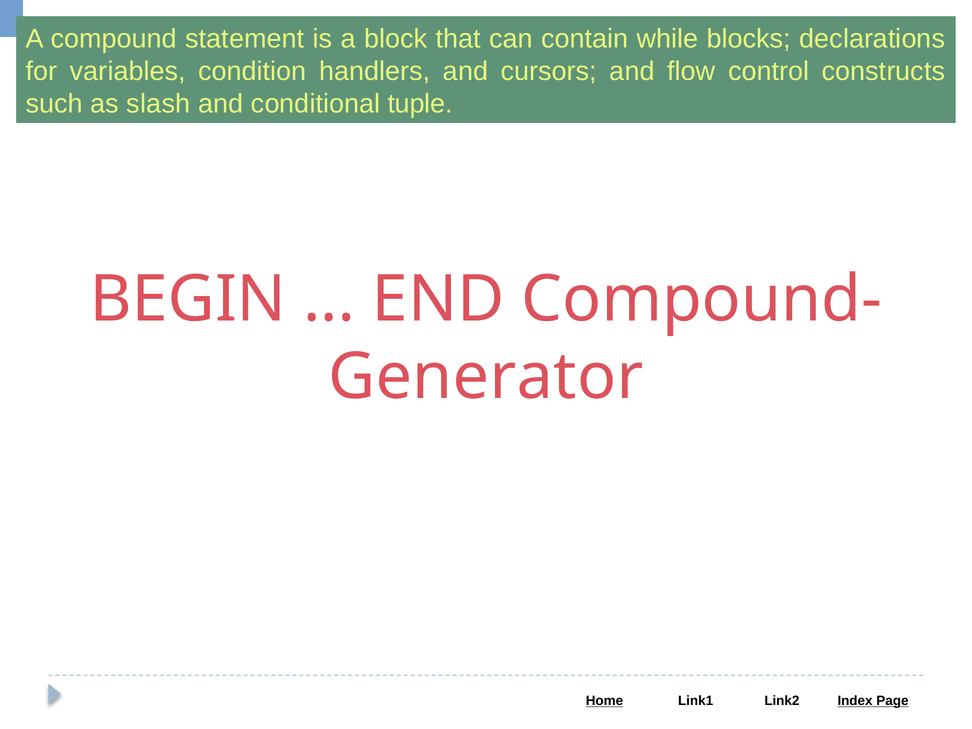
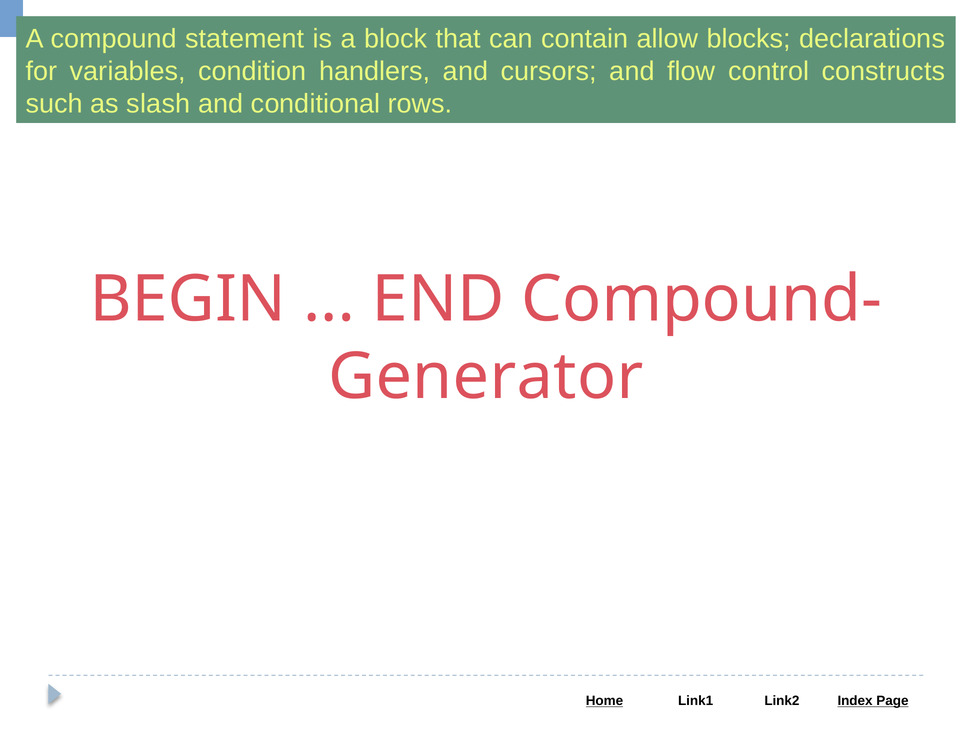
while: while -> allow
tuple: tuple -> rows
